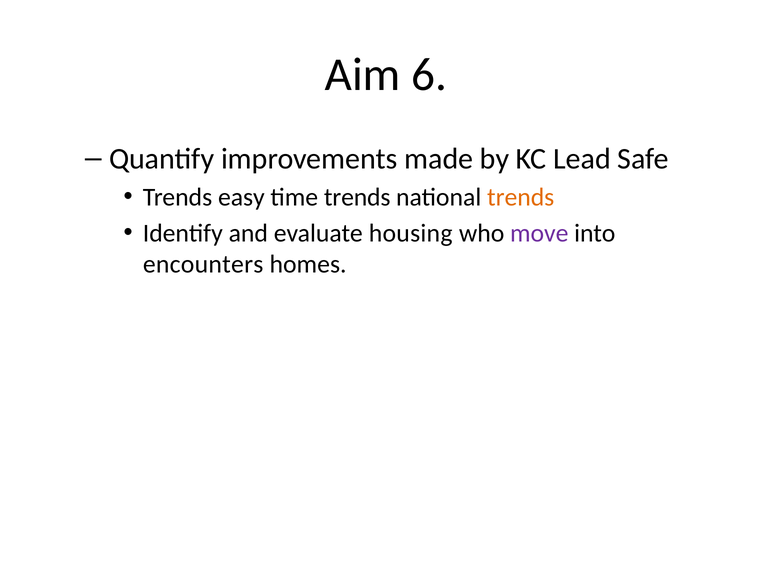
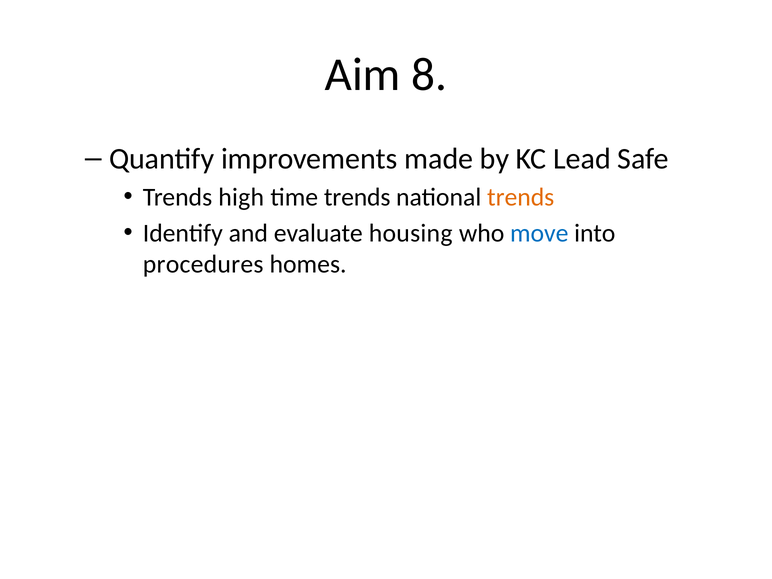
6: 6 -> 8
easy: easy -> high
move colour: purple -> blue
encounters: encounters -> procedures
